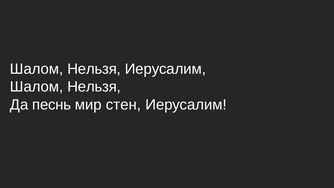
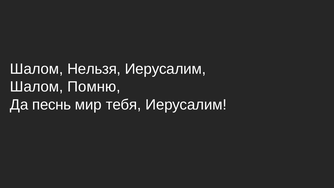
Нельзя at (94, 87): Нельзя -> Помню
стен: стен -> тебя
